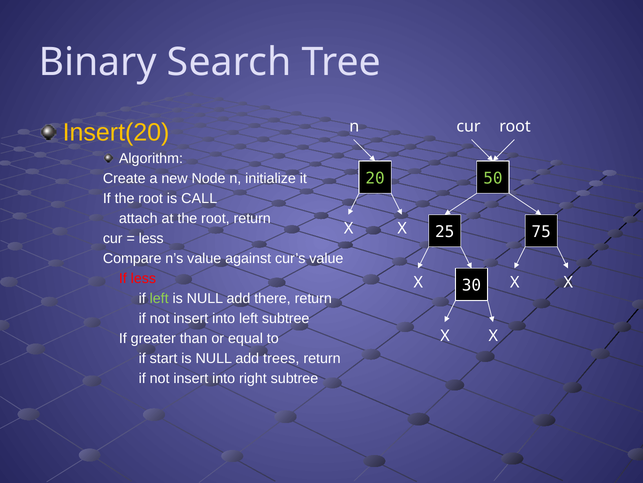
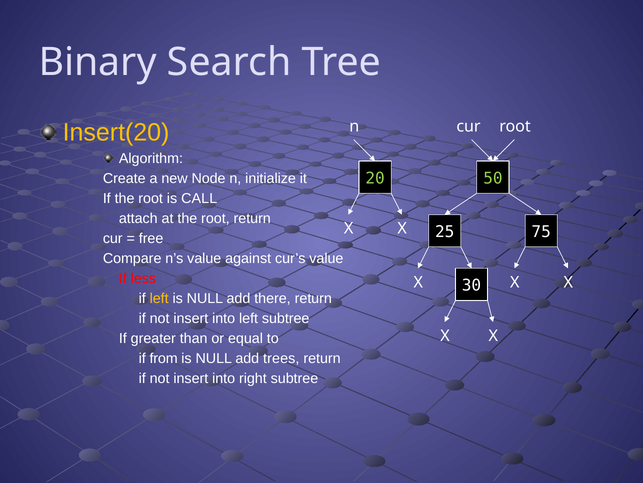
less at (151, 238): less -> free
left at (159, 298) colour: light green -> yellow
start: start -> from
